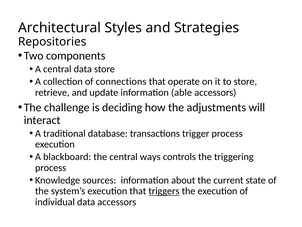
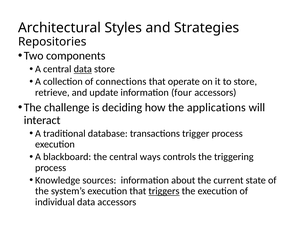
data at (83, 69) underline: none -> present
able: able -> four
adjustments: adjustments -> applications
